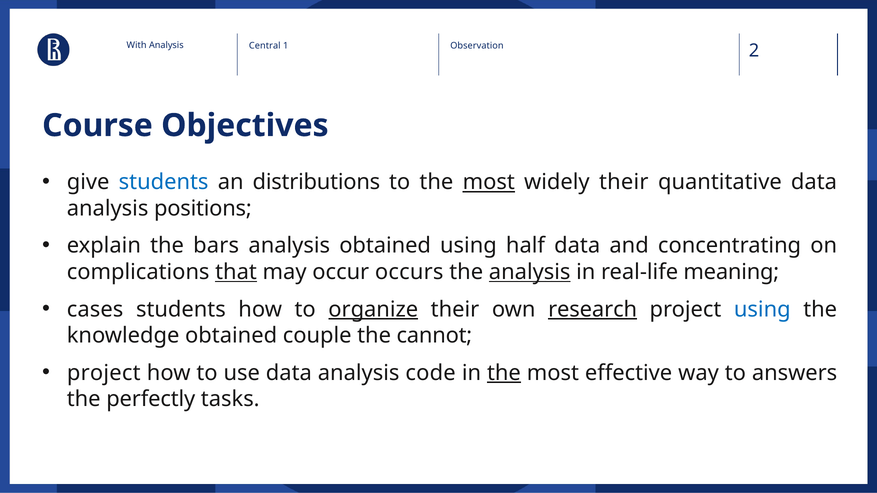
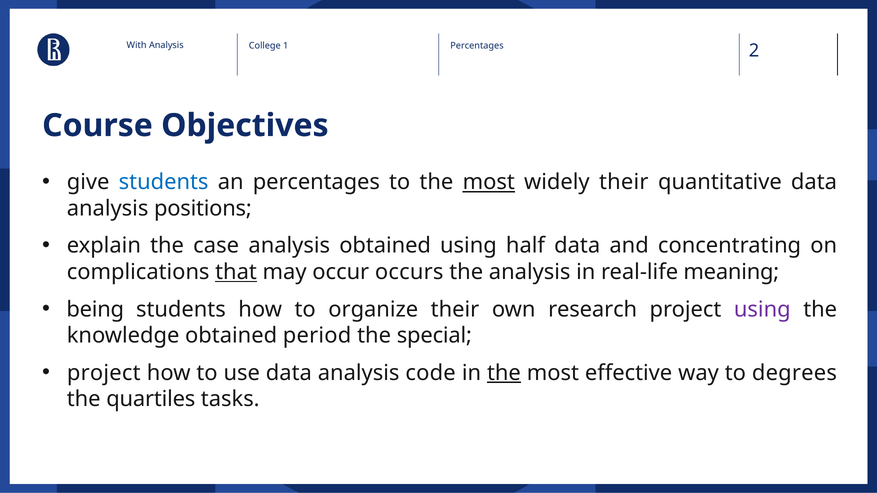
Central: Central -> College
Observation at (477, 46): Observation -> Percentages
an distributions: distributions -> percentages
bars: bars -> case
analysis at (530, 272) underline: present -> none
cases: cases -> being
organize underline: present -> none
research underline: present -> none
using at (762, 309) colour: blue -> purple
couple: couple -> period
cannot: cannot -> special
answers: answers -> degrees
perfectly: perfectly -> quartiles
